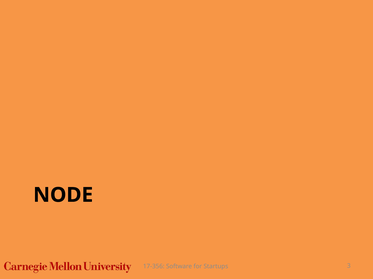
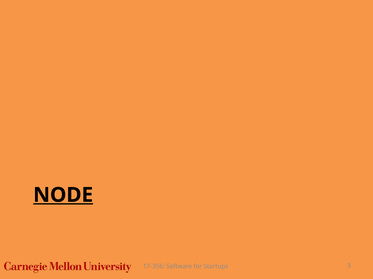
NODE underline: none -> present
